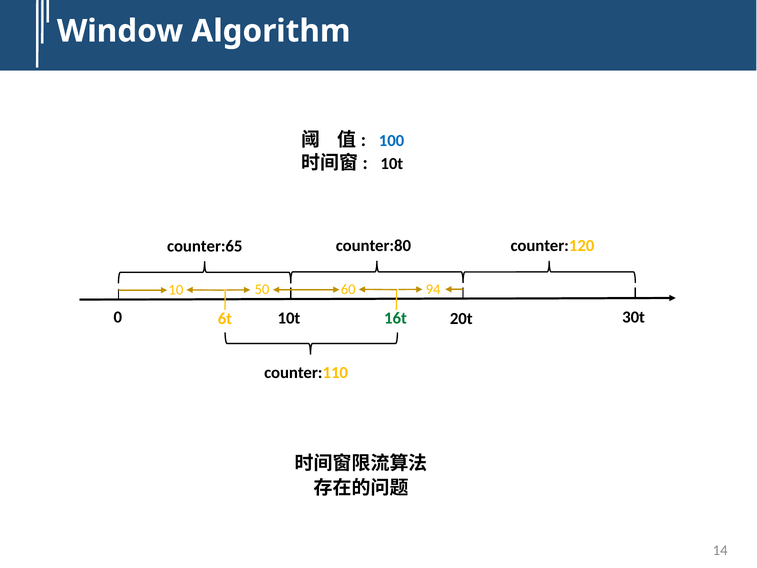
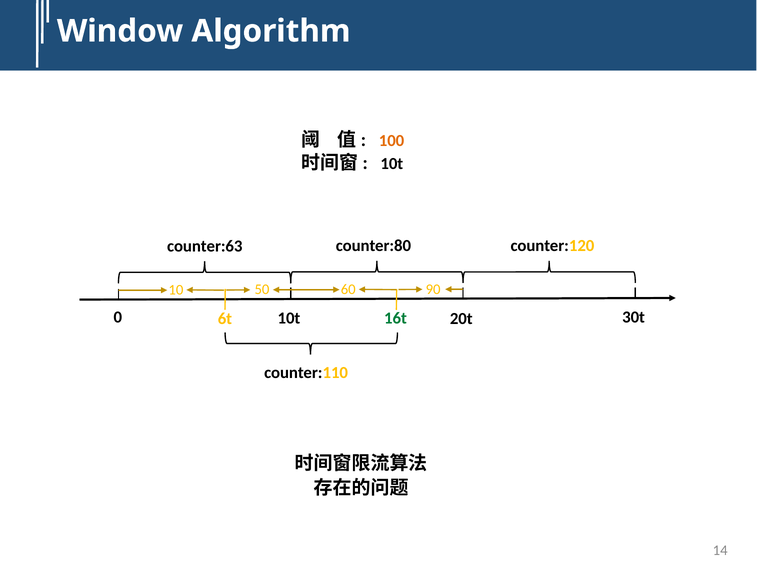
100 colour: blue -> orange
counter:65: counter:65 -> counter:63
94: 94 -> 90
